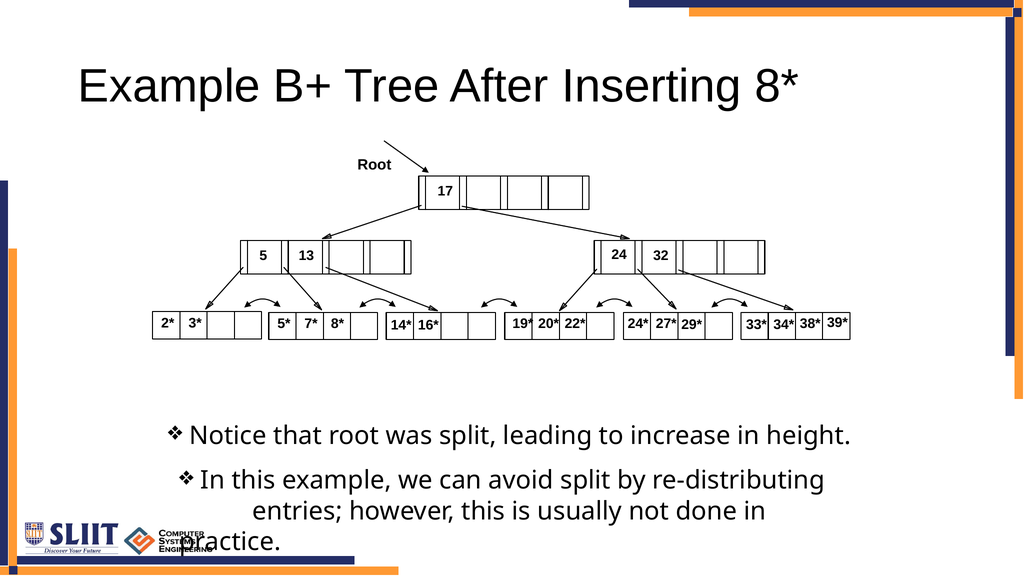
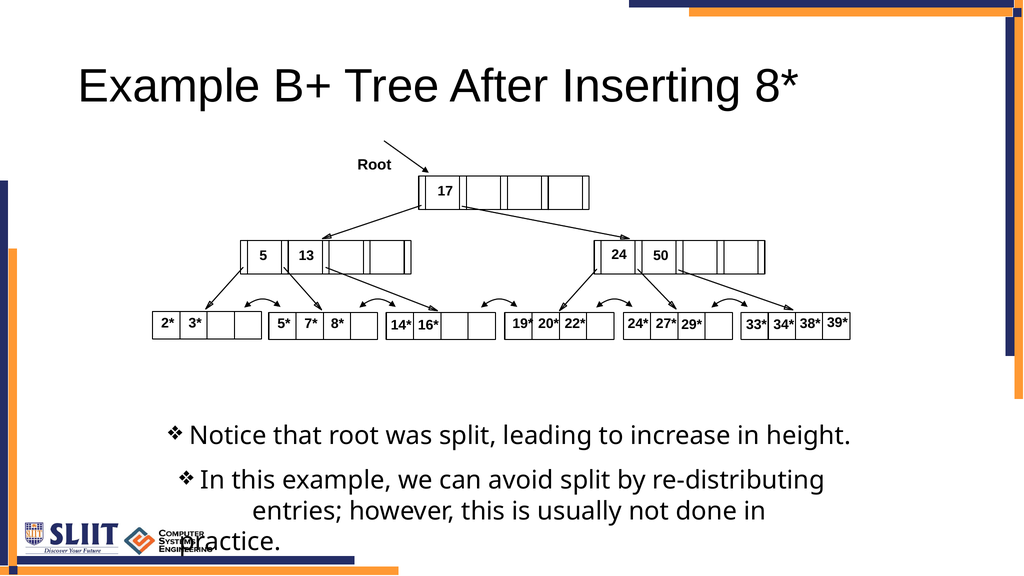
32: 32 -> 50
